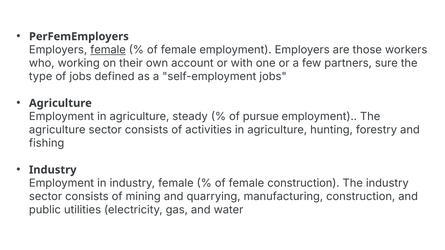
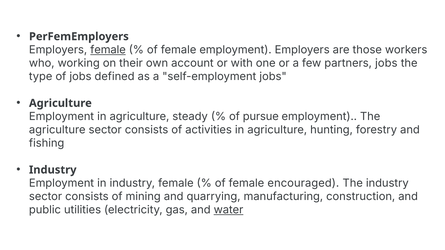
partners sure: sure -> jobs
female construction: construction -> encouraged
water underline: none -> present
